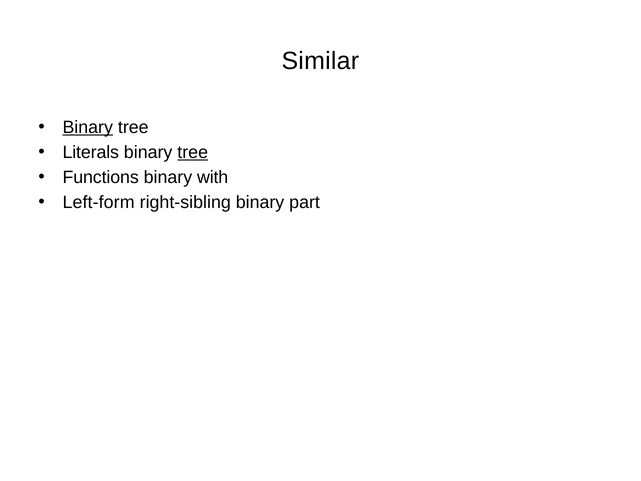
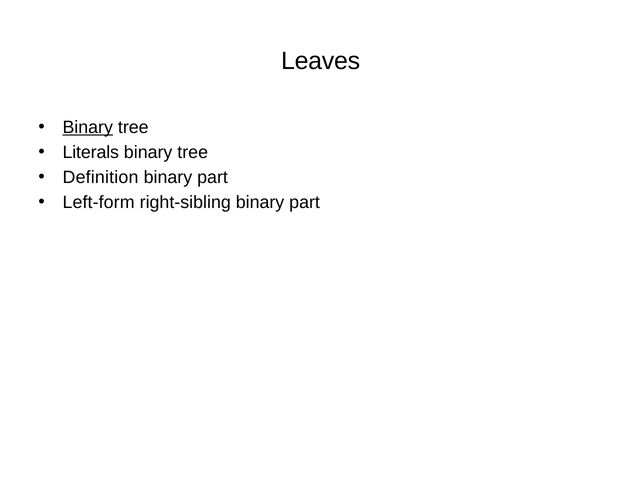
Similar: Similar -> Leaves
tree at (193, 152) underline: present -> none
Functions: Functions -> Definition
with at (213, 177): with -> part
